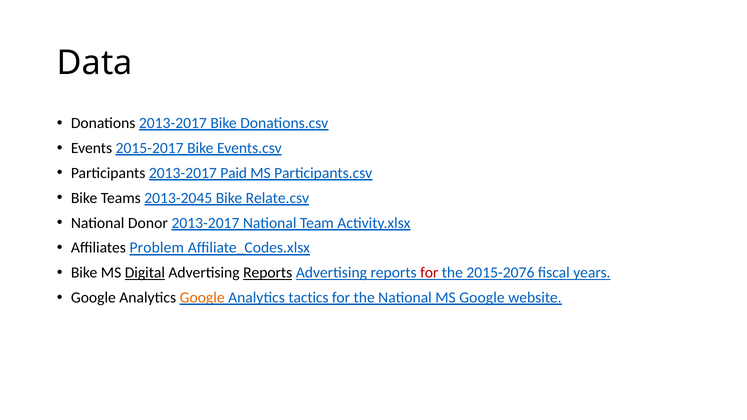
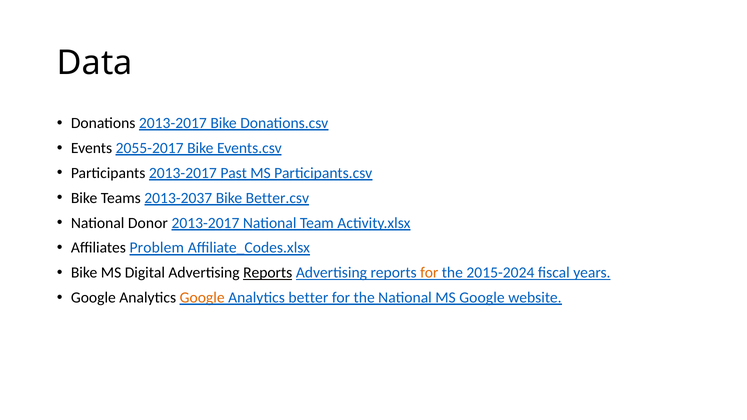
2015-2017: 2015-2017 -> 2055-2017
Paid: Paid -> Past
2013-2045: 2013-2045 -> 2013-2037
Relate.csv: Relate.csv -> Better.csv
Digital underline: present -> none
for at (429, 273) colour: red -> orange
2015-2076: 2015-2076 -> 2015-2024
tactics: tactics -> better
